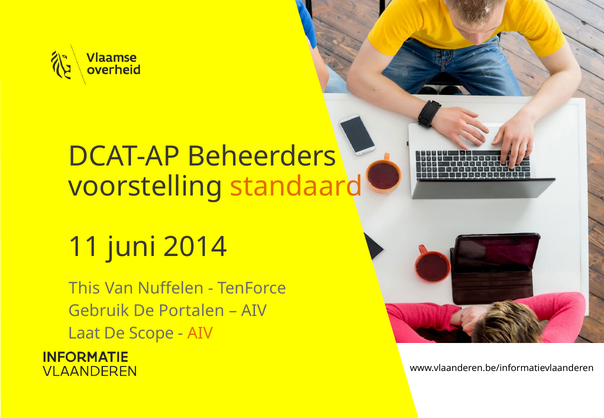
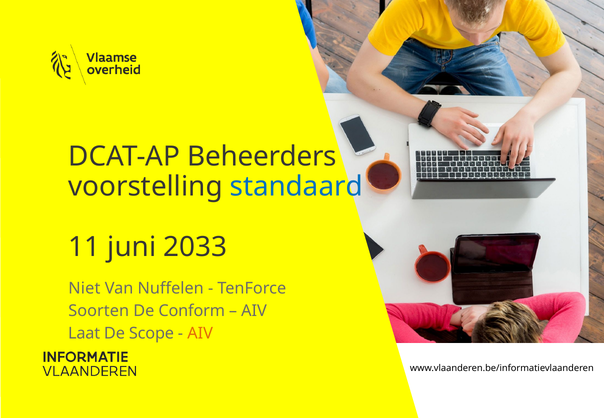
standaard colour: orange -> blue
2014: 2014 -> 2033
This: This -> Niet
Gebruik: Gebruik -> Soorten
Portalen: Portalen -> Conform
